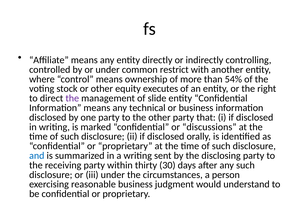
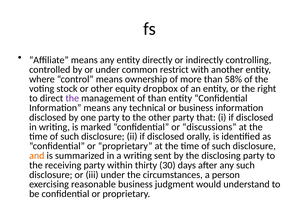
54%: 54% -> 58%
executes: executes -> dropbox
of slide: slide -> than
and colour: blue -> orange
